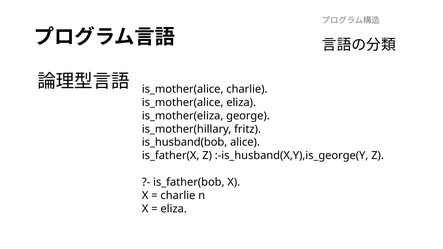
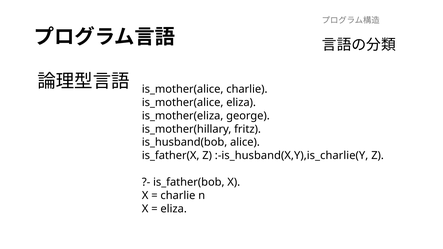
:-is_husband(X,Y),is_george(Y: :-is_husband(X,Y),is_george(Y -> :-is_husband(X,Y),is_charlie(Y
